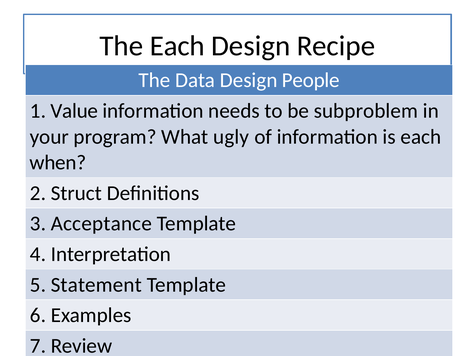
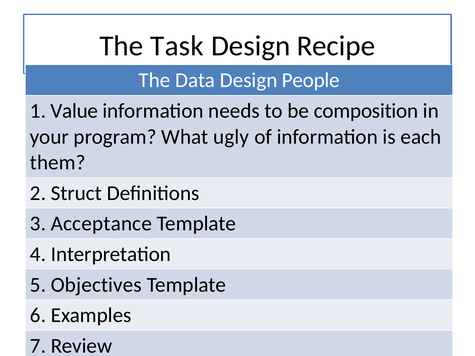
The Each: Each -> Task
subproblem: subproblem -> composition
when: when -> them
Statement: Statement -> Objectives
